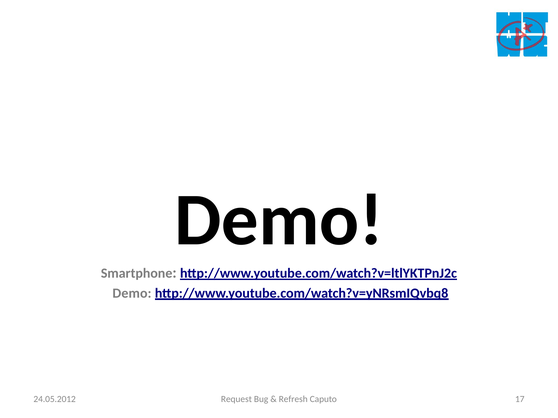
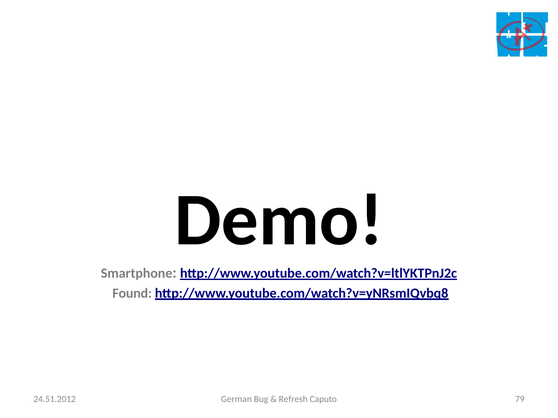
Demo at (132, 293): Demo -> Found
Request: Request -> German
17: 17 -> 79
24.05.2012: 24.05.2012 -> 24.51.2012
